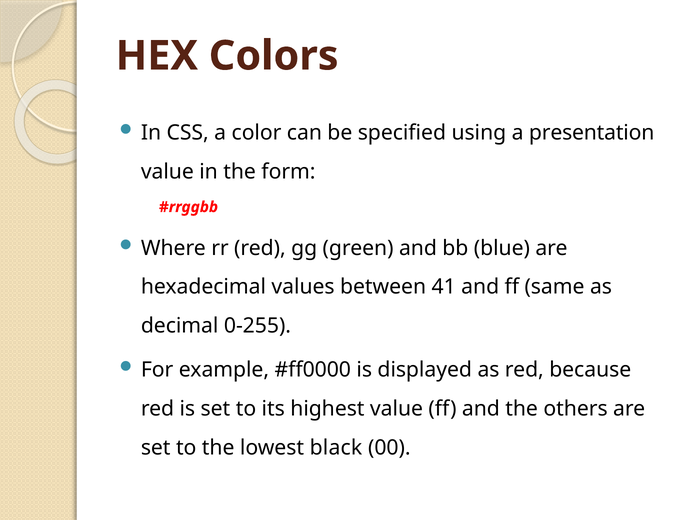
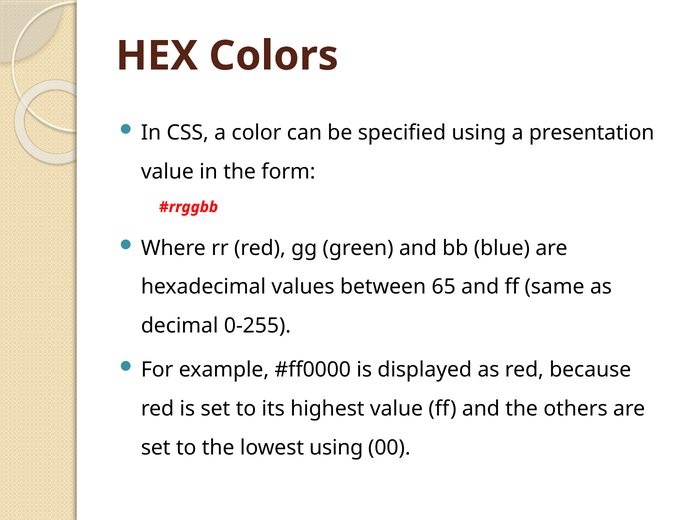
41: 41 -> 65
lowest black: black -> using
